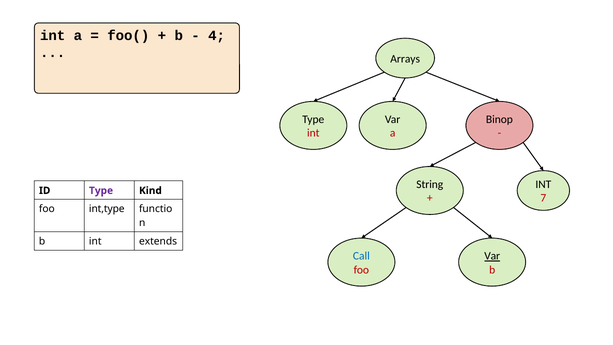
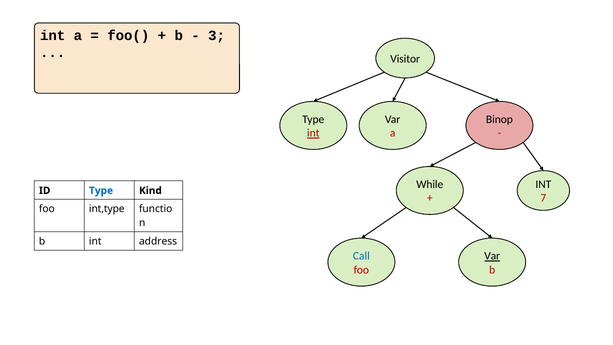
4: 4 -> 3
Arrays: Arrays -> Visitor
int at (313, 133) underline: none -> present
String: String -> While
Type at (101, 191) colour: purple -> blue
extends: extends -> address
